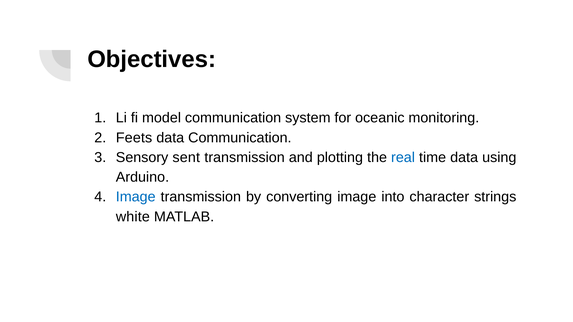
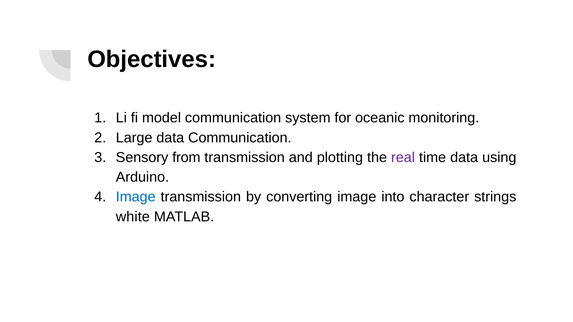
Feets: Feets -> Large
sent: sent -> from
real colour: blue -> purple
